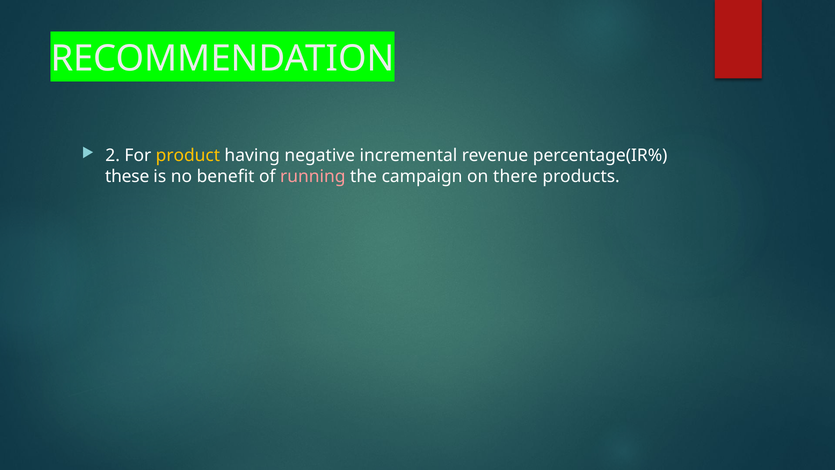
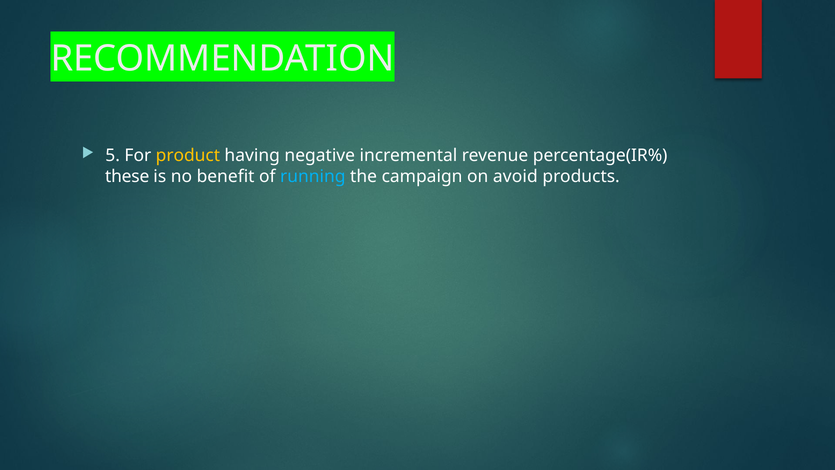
2: 2 -> 5
running colour: pink -> light blue
there: there -> avoid
